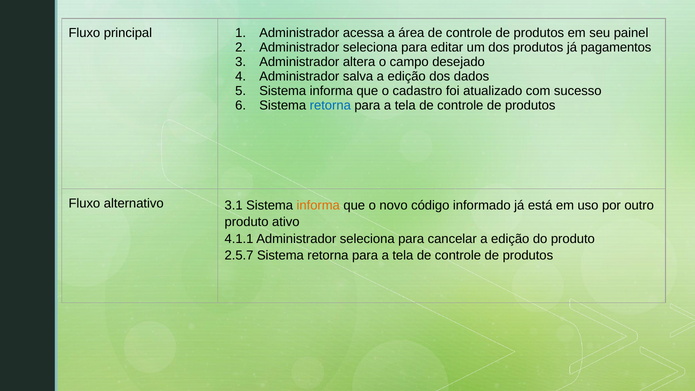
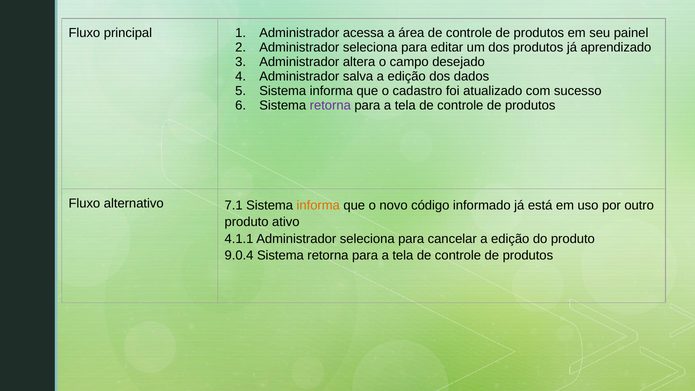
pagamentos: pagamentos -> aprendizado
retorna at (330, 105) colour: blue -> purple
3.1: 3.1 -> 7.1
2.5.7: 2.5.7 -> 9.0.4
